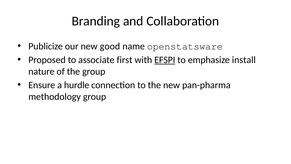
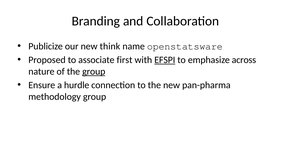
good: good -> think
install: install -> across
group at (94, 71) underline: none -> present
